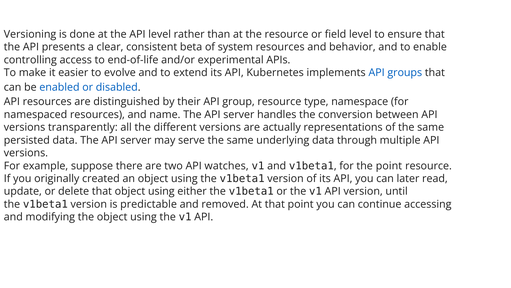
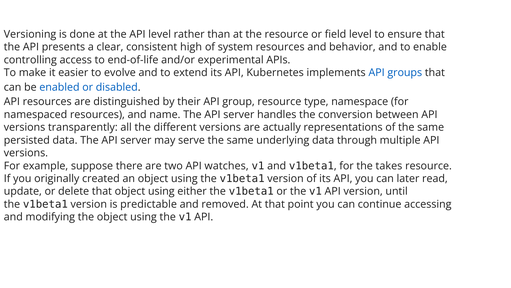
beta: beta -> high
the point: point -> takes
